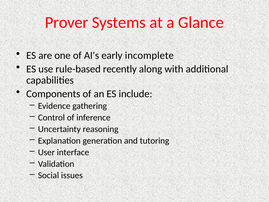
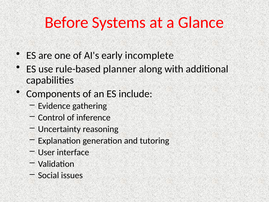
Prover: Prover -> Before
recently: recently -> planner
